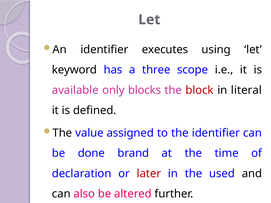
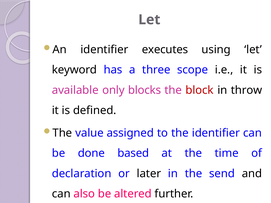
literal: literal -> throw
brand: brand -> based
later colour: red -> black
used: used -> send
